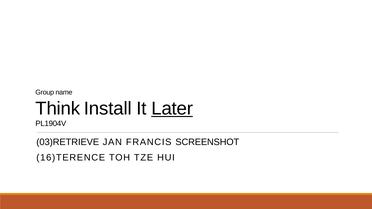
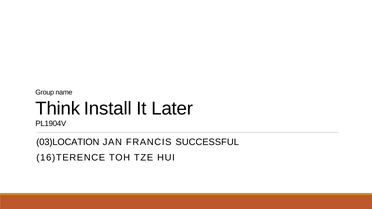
Later underline: present -> none
03)RETRIEVE: 03)RETRIEVE -> 03)LOCATION
SCREENSHOT: SCREENSHOT -> SUCCESSFUL
